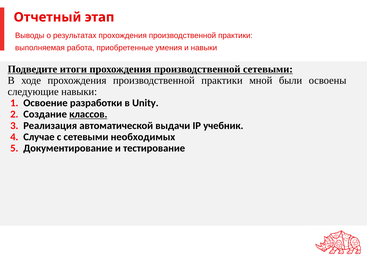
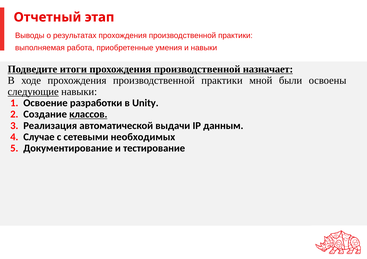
производственной сетевыми: сетевыми -> назначает
следующие underline: none -> present
учебник: учебник -> данным
